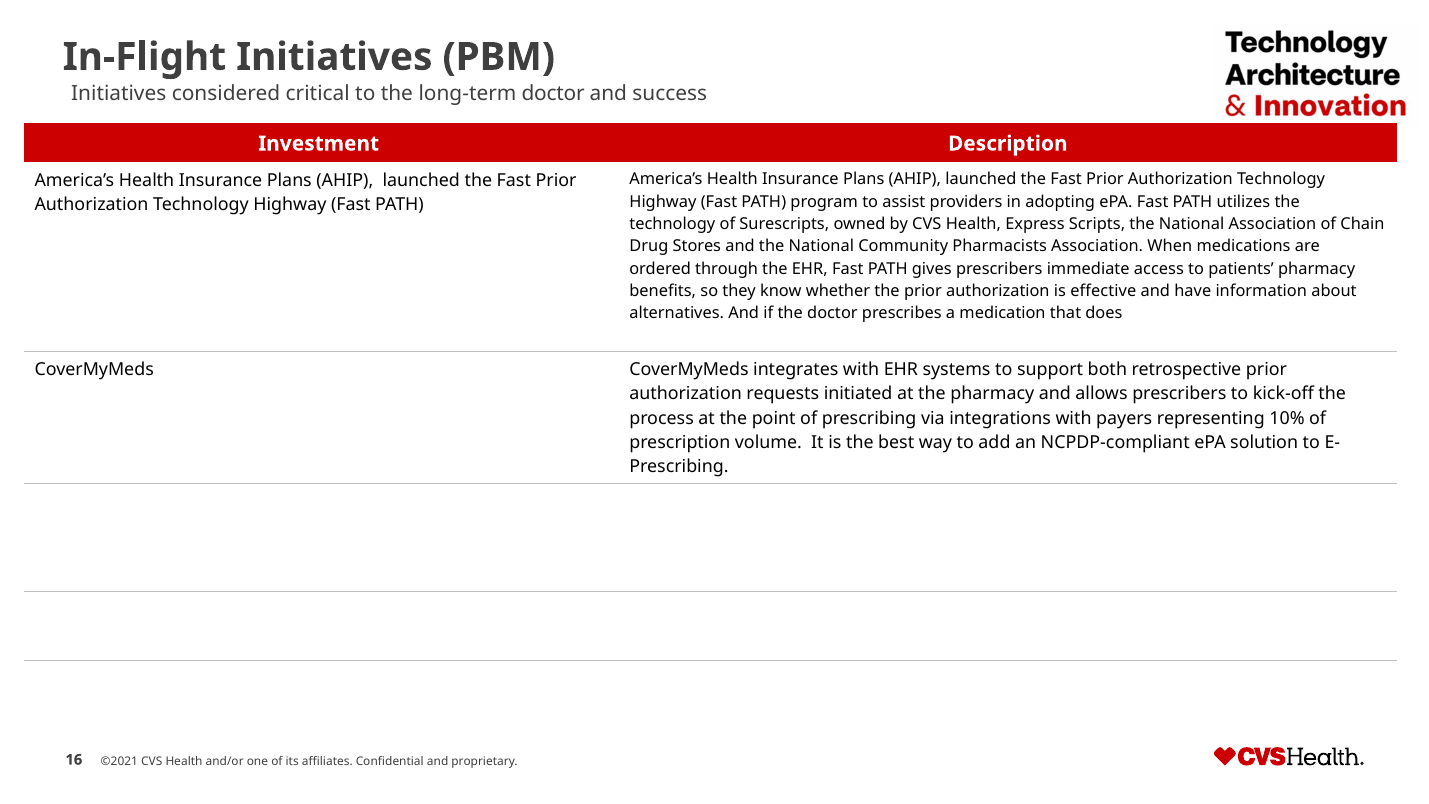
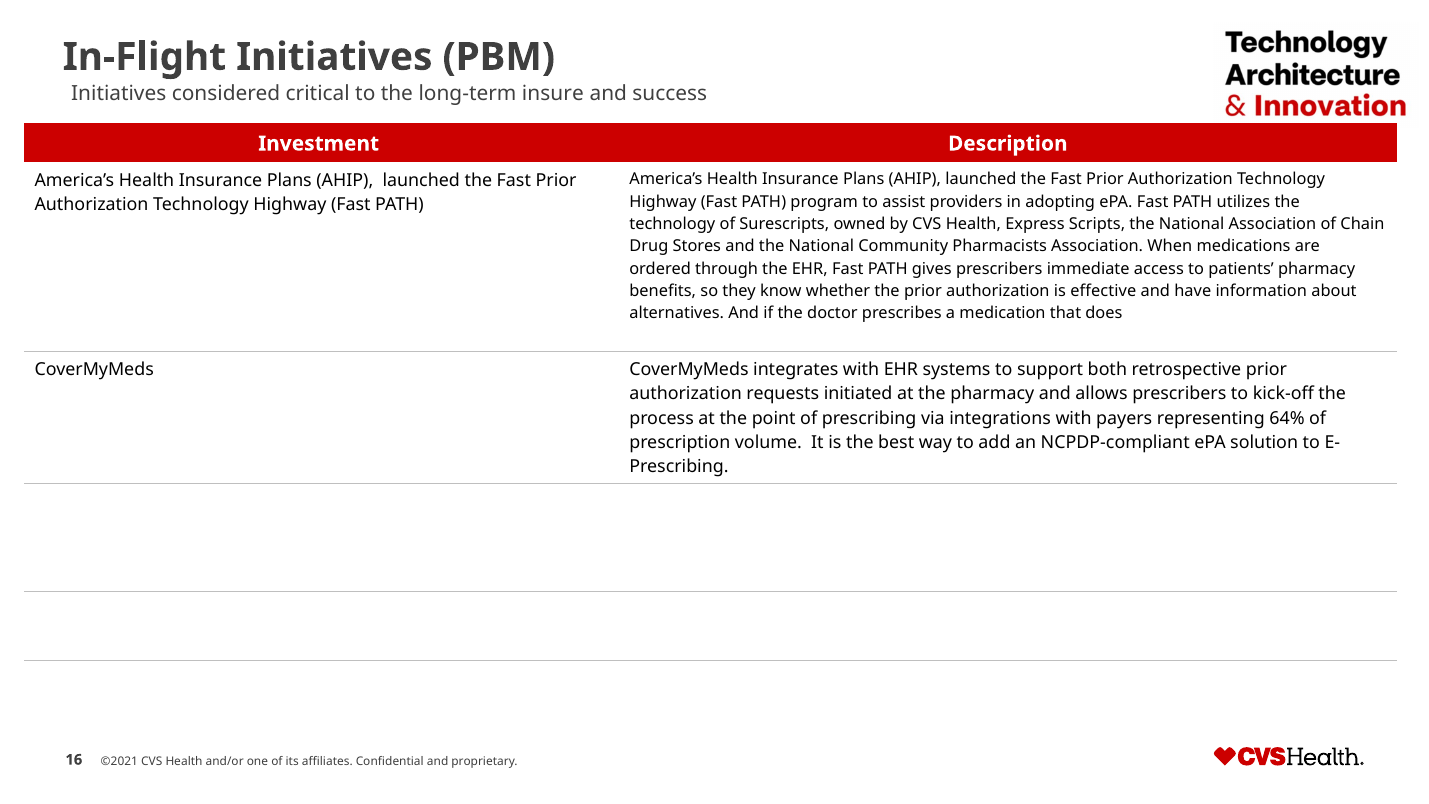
long-term doctor: doctor -> insure
10%: 10% -> 64%
